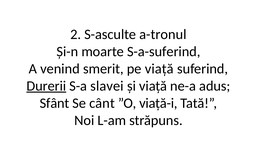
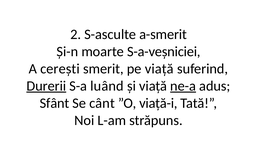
a-tronul: a-tronul -> a-smerit
S-a-suferind: S-a-suferind -> S-a-veșniciei
venind: venind -> cerești
slavei: slavei -> luând
ne-a underline: none -> present
